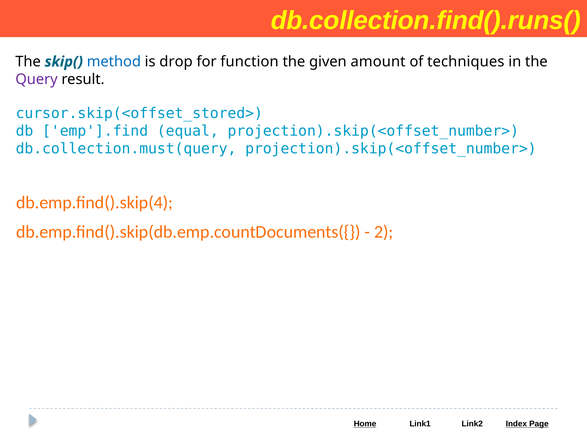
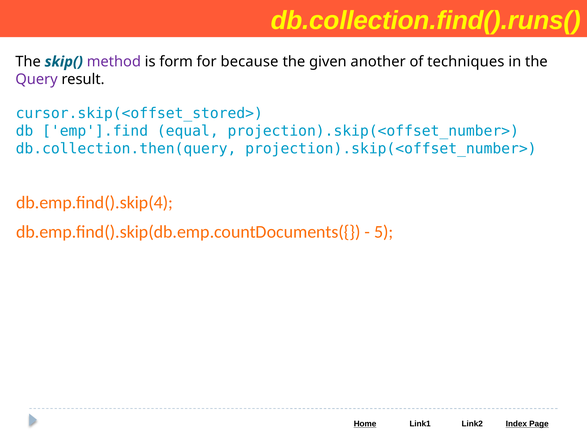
method colour: blue -> purple
drop: drop -> form
function: function -> because
amount: amount -> another
db.collection.must(query: db.collection.must(query -> db.collection.then(query
2: 2 -> 5
